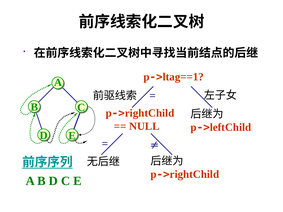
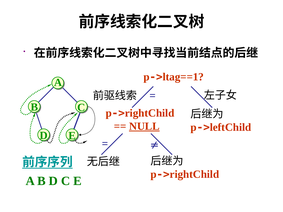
NULL underline: none -> present
